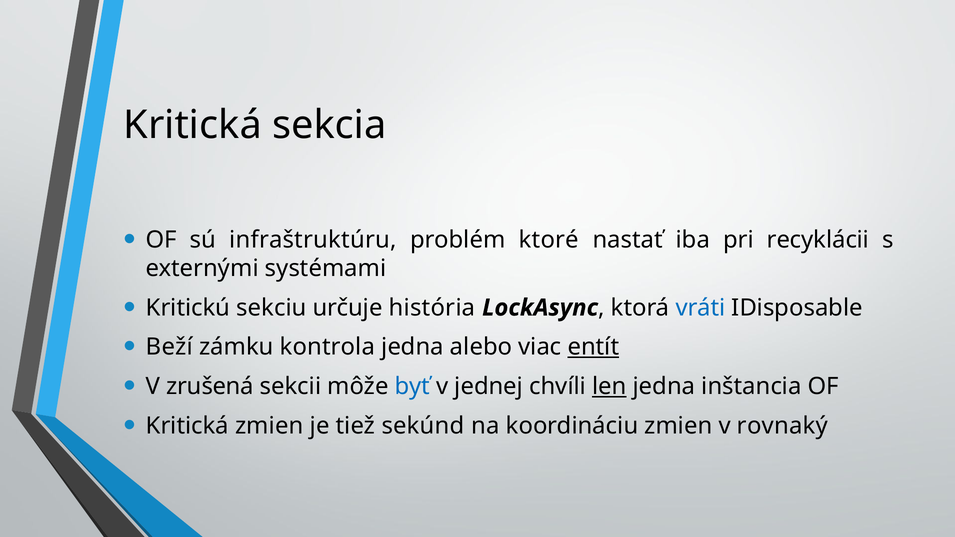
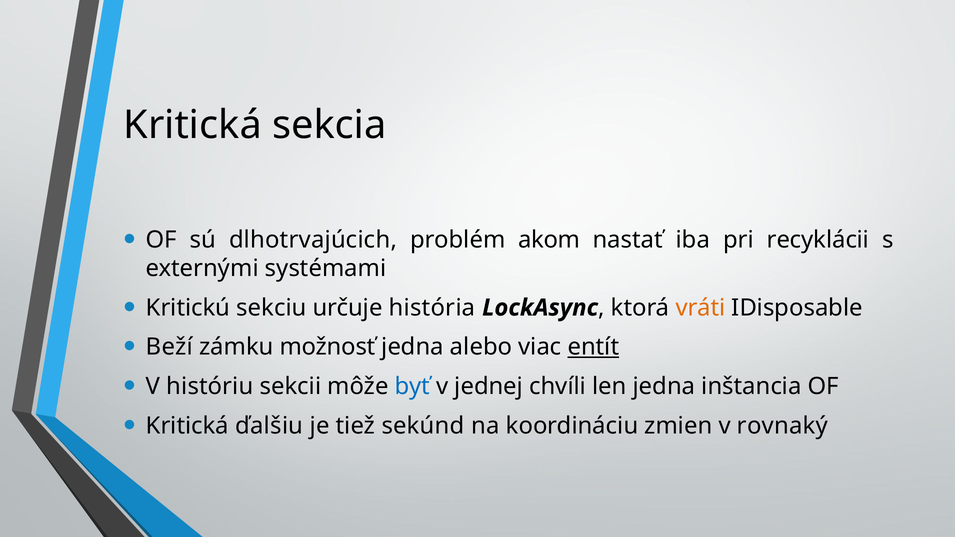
infraštruktúru: infraštruktúru -> dlhotrvajúcich
ktoré: ktoré -> akom
vráti colour: blue -> orange
kontrola: kontrola -> možnosť
zrušená: zrušená -> históriu
len underline: present -> none
Kritická zmien: zmien -> ďalšiu
